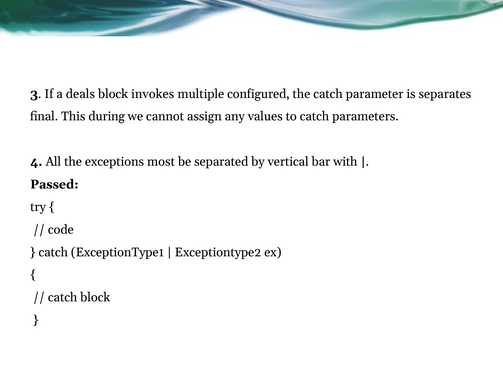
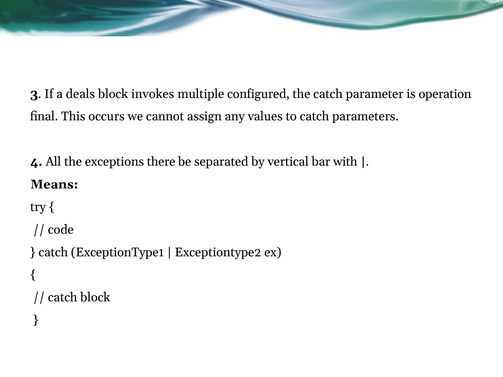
separates: separates -> operation
during: during -> occurs
most: most -> there
Passed: Passed -> Means
